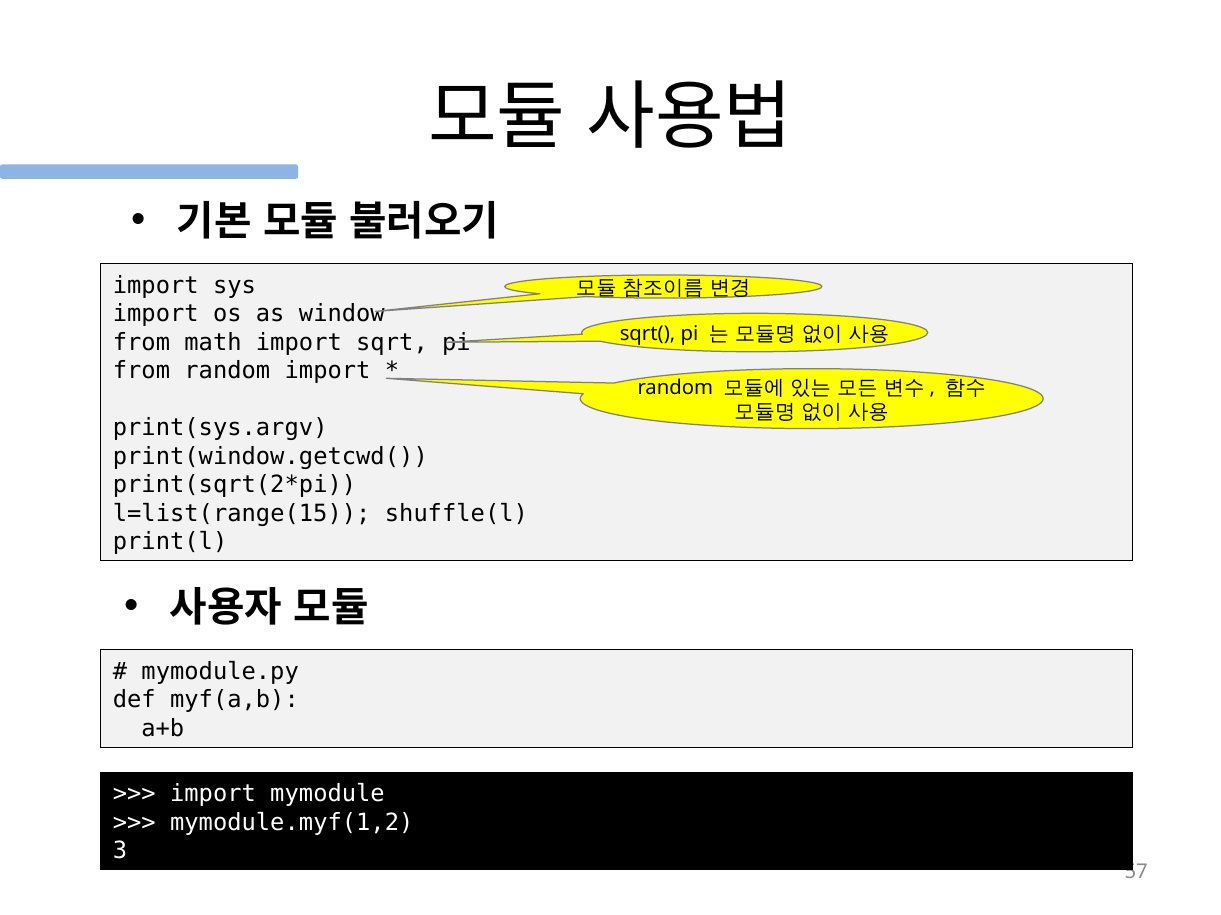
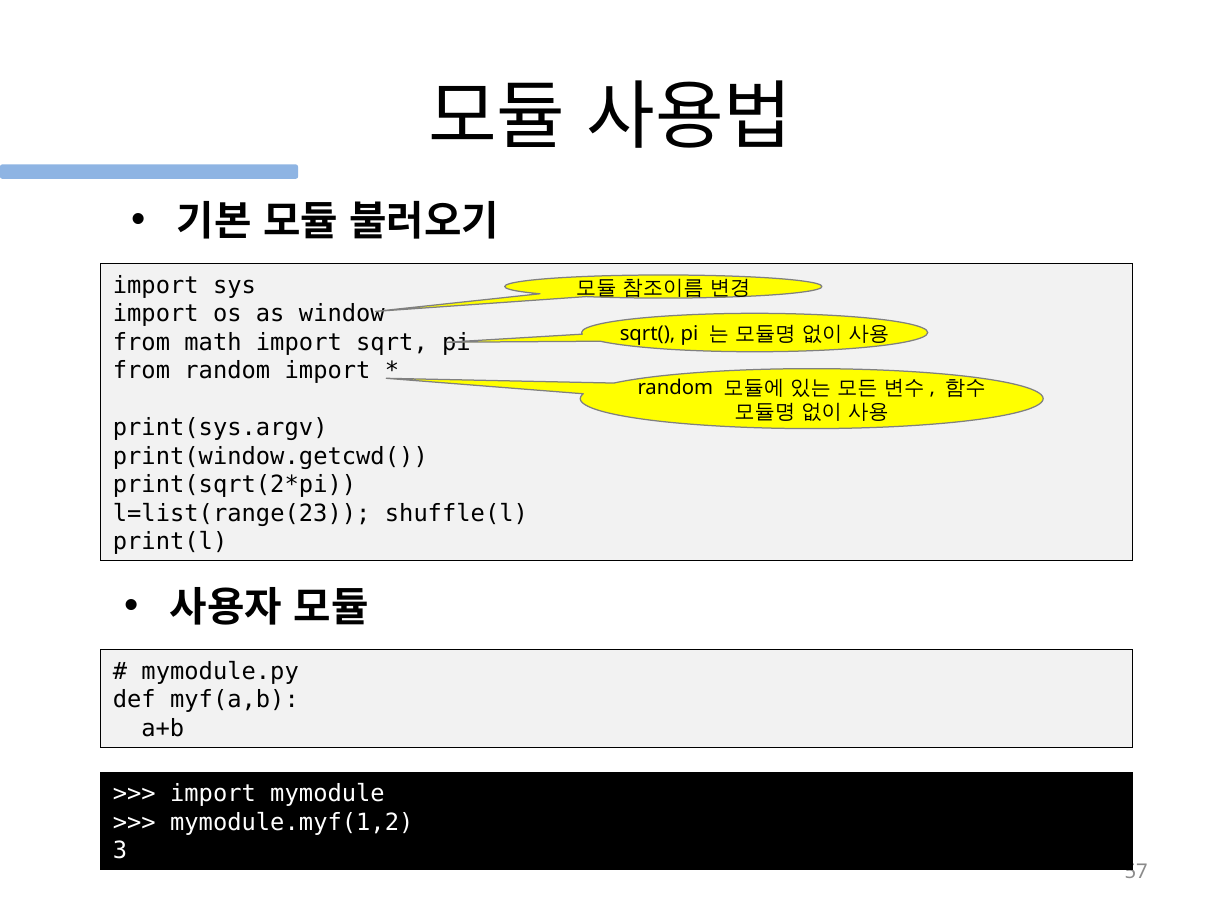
l=list(range(15: l=list(range(15 -> l=list(range(23
